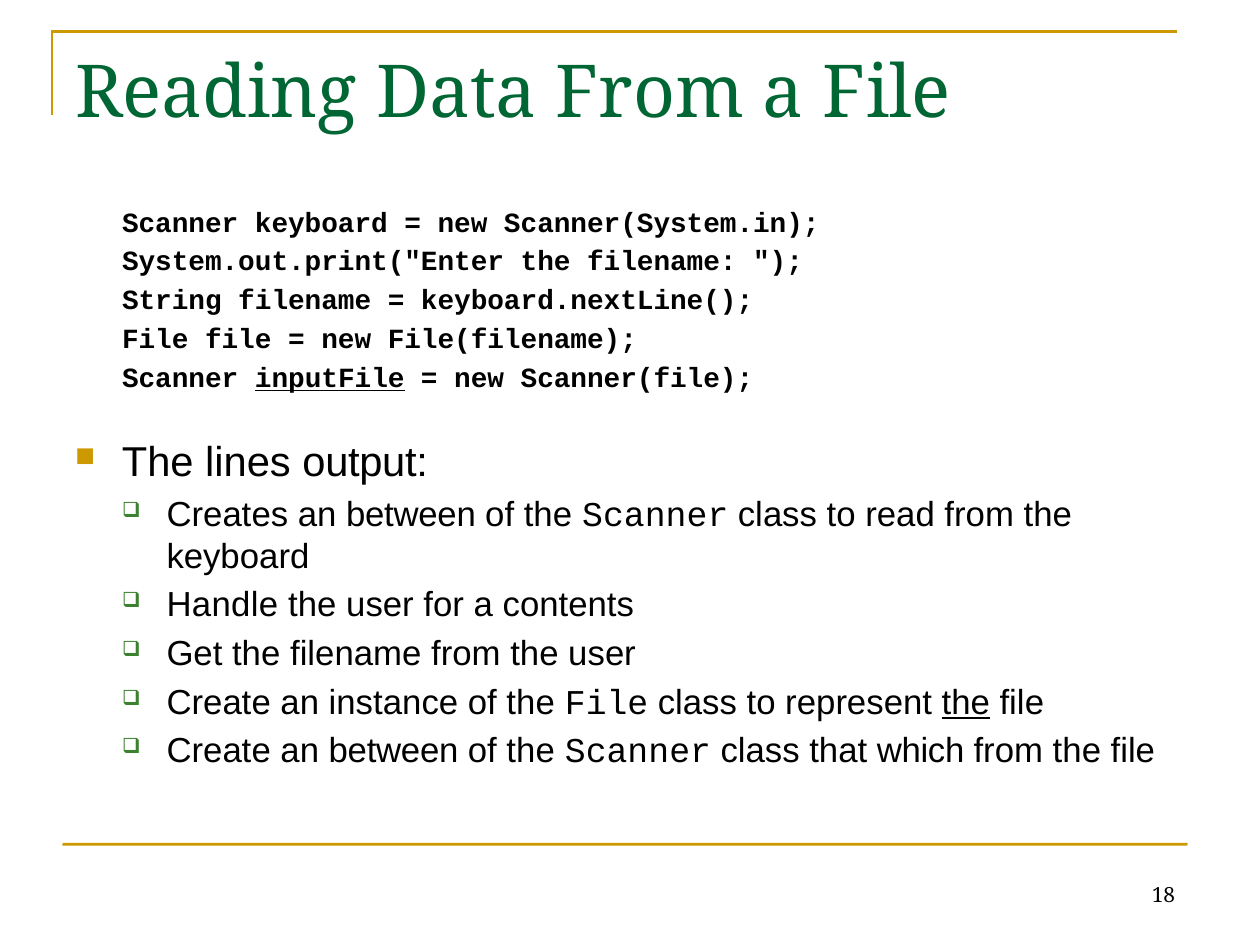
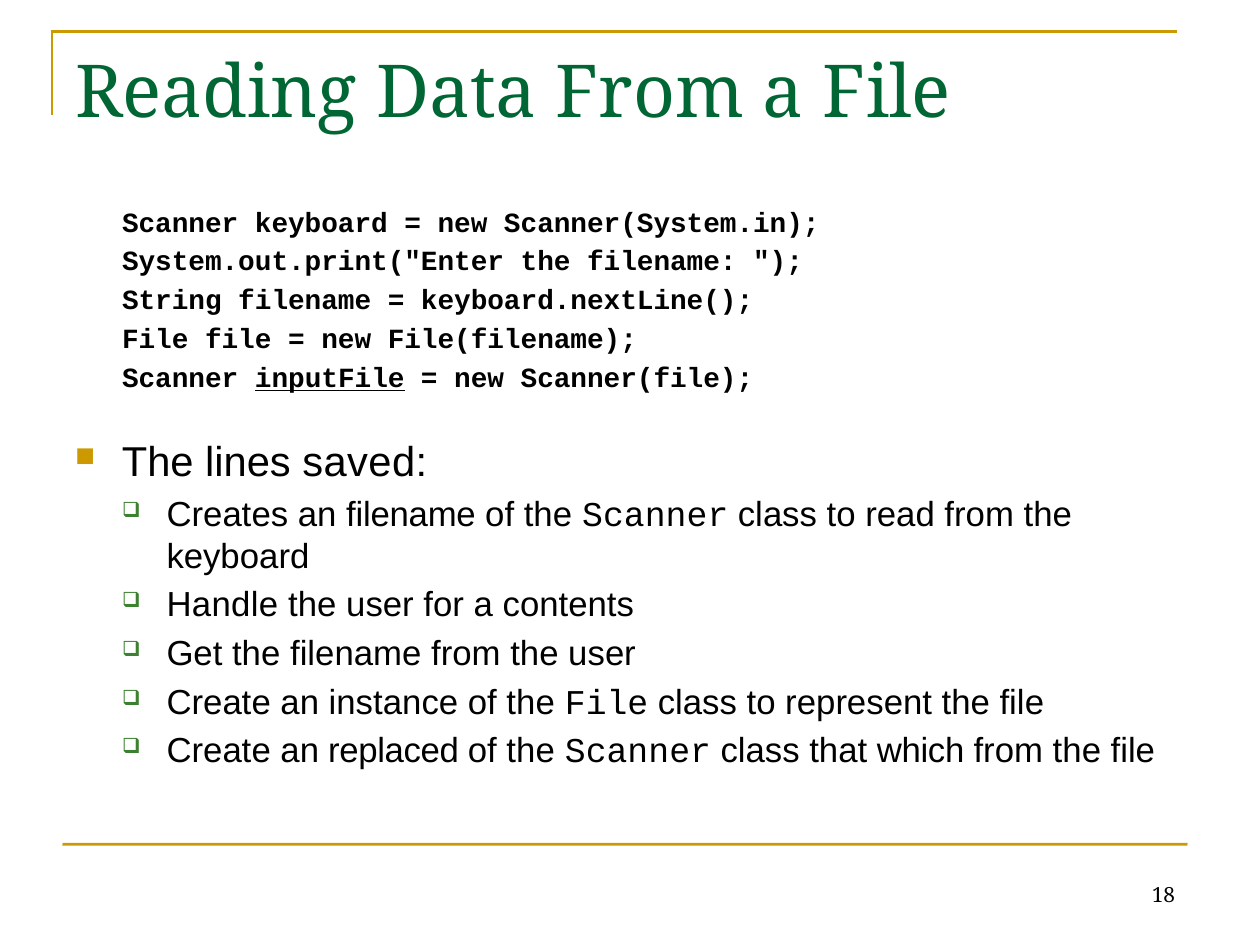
output: output -> saved
Creates an between: between -> filename
the at (966, 702) underline: present -> none
Create an between: between -> replaced
